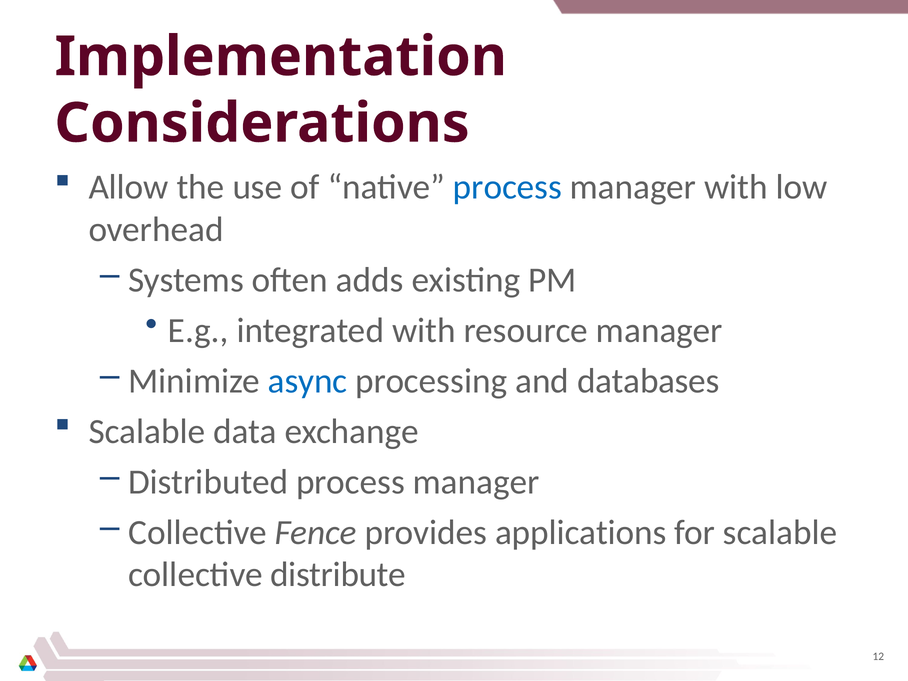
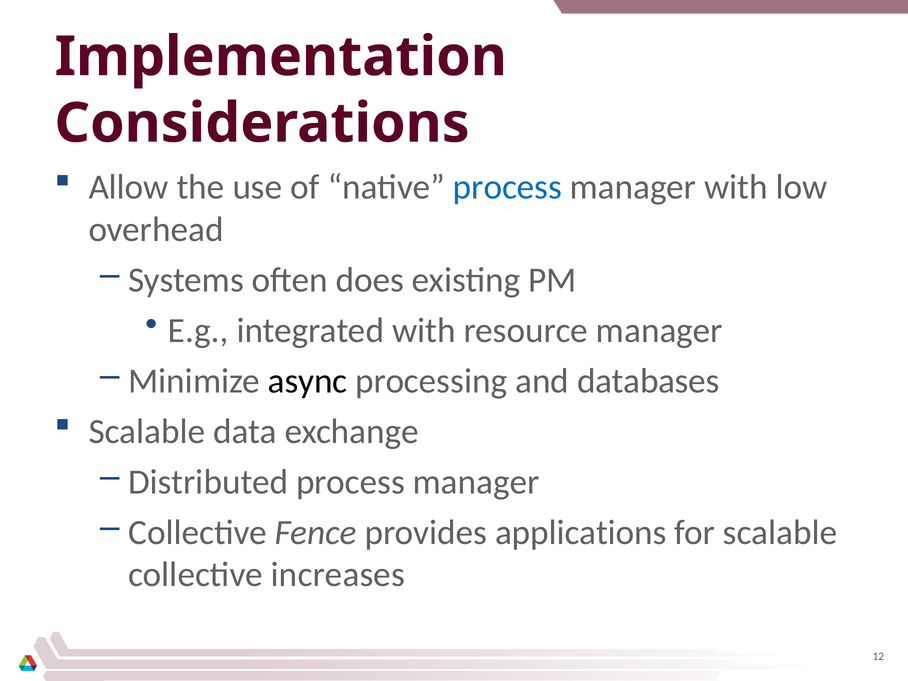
adds: adds -> does
async colour: blue -> black
distribute: distribute -> increases
